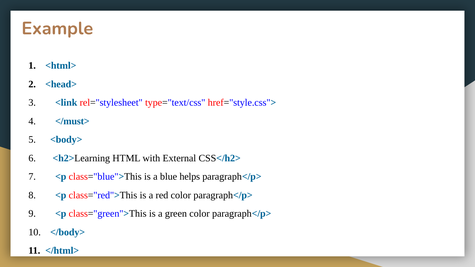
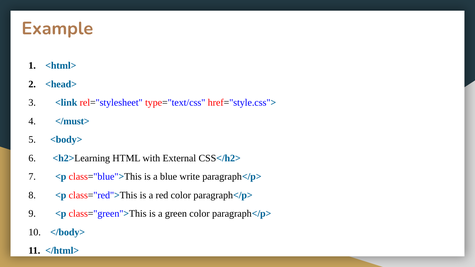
helps: helps -> write
